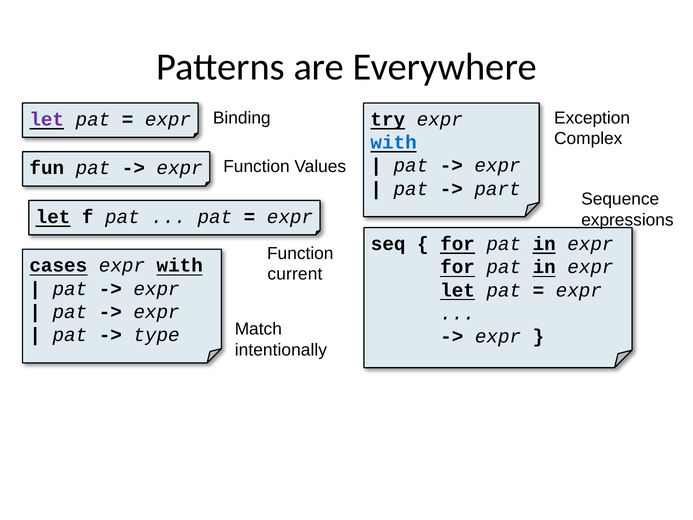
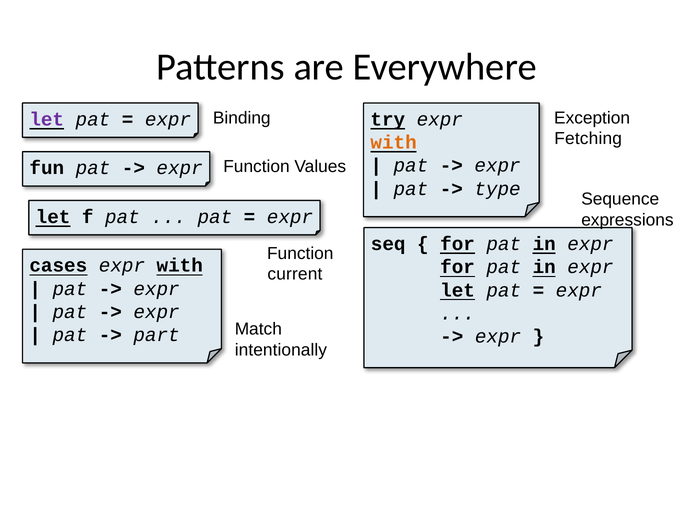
Complex: Complex -> Fetching
with at (394, 142) colour: blue -> orange
part: part -> type
type: type -> part
